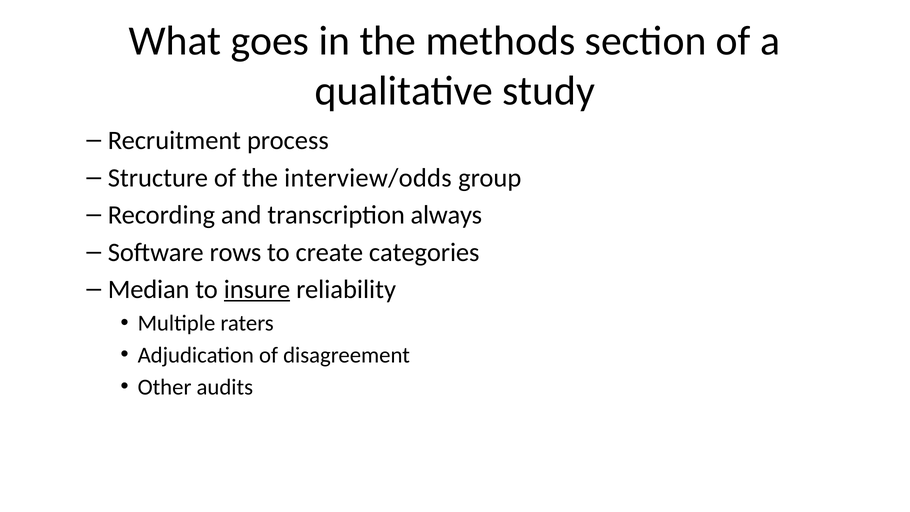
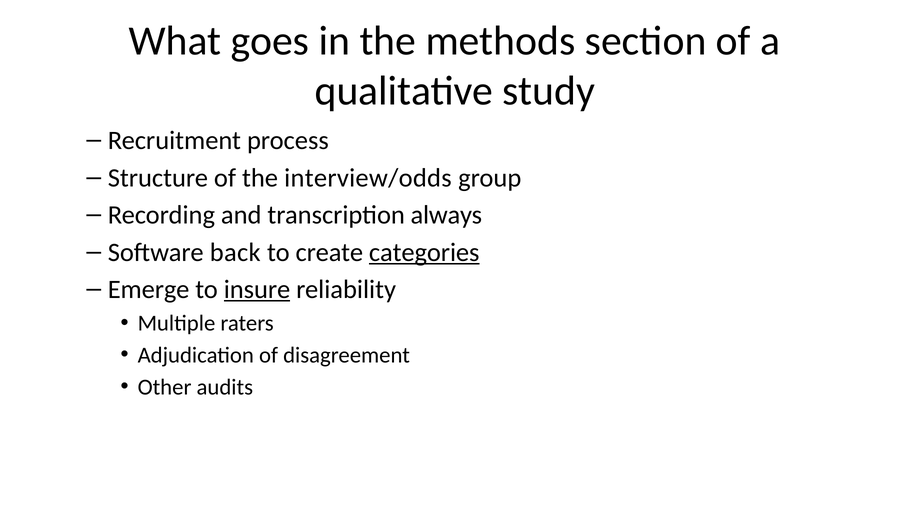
rows: rows -> back
categories underline: none -> present
Median: Median -> Emerge
